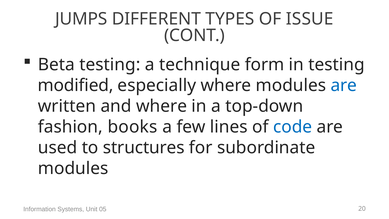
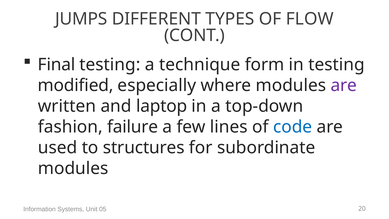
ISSUE: ISSUE -> FLOW
Beta: Beta -> Final
are at (344, 85) colour: blue -> purple
and where: where -> laptop
books: books -> failure
